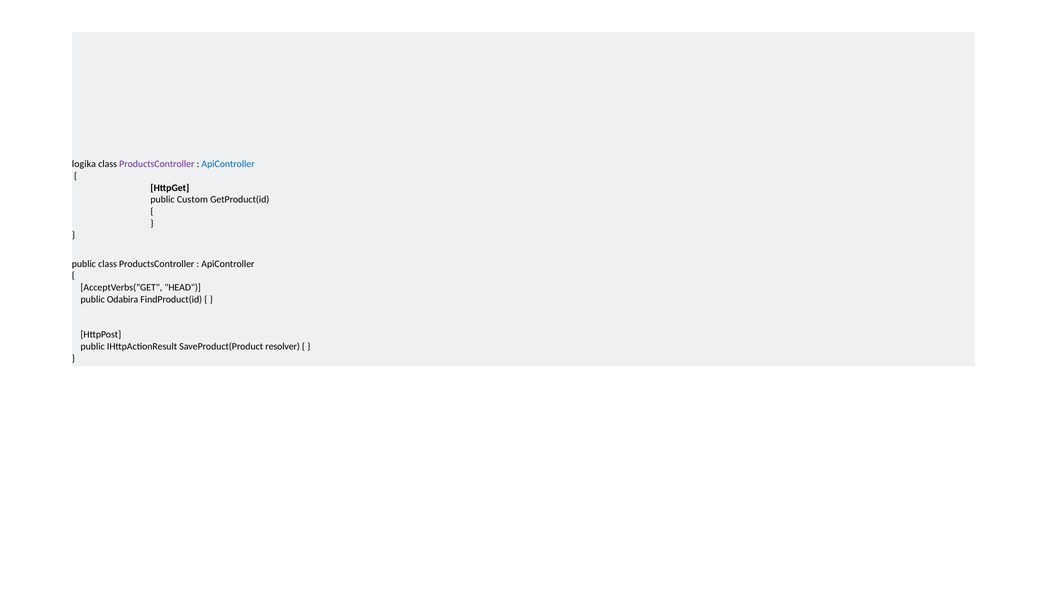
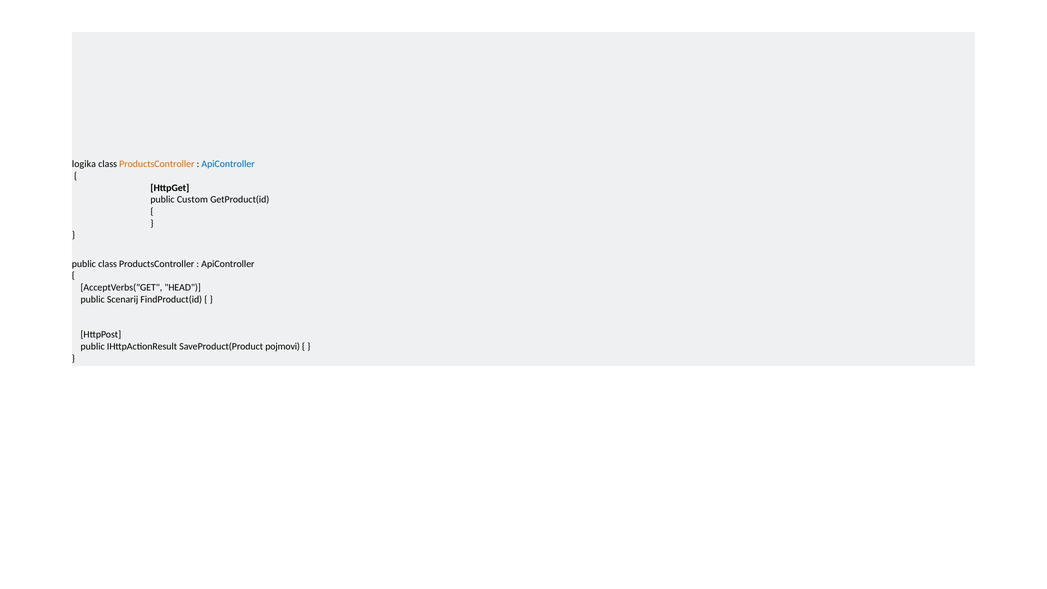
ProductsController at (157, 164) colour: purple -> orange
Odabira: Odabira -> Scenarij
resolver: resolver -> pojmovi
